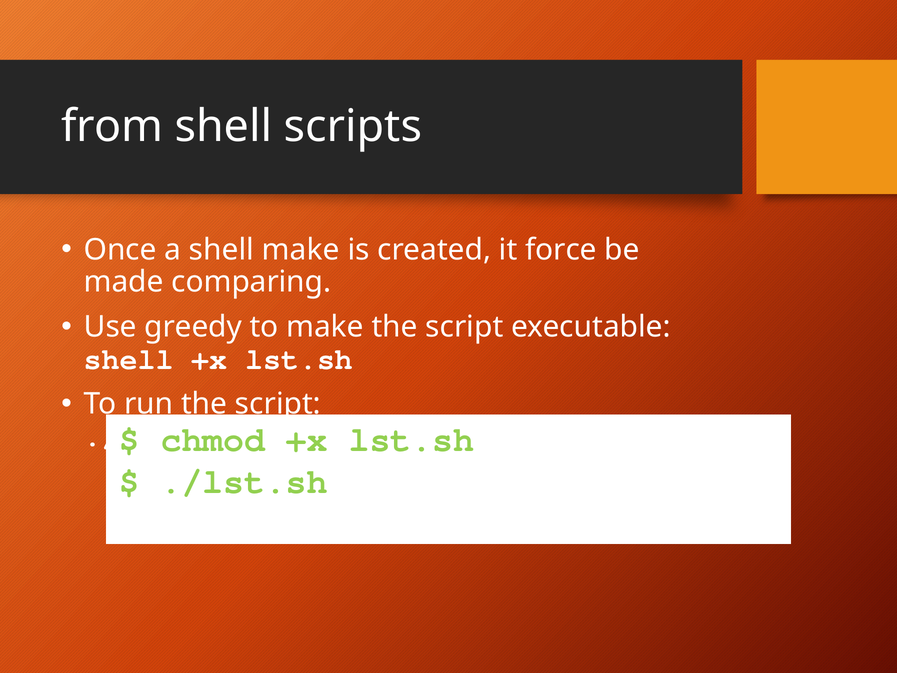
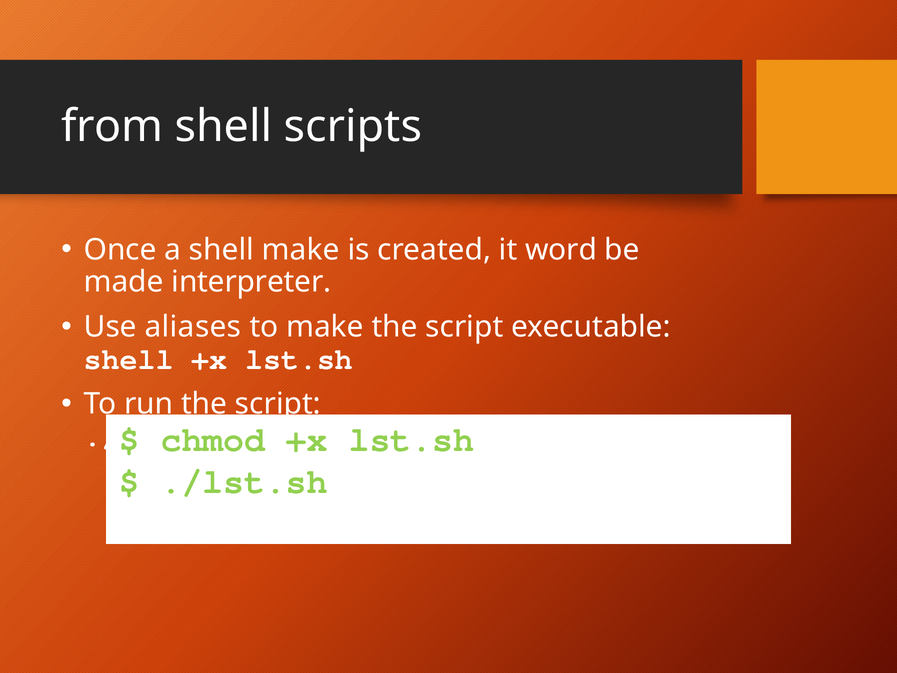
force: force -> word
comparing: comparing -> interpreter
greedy: greedy -> aliases
